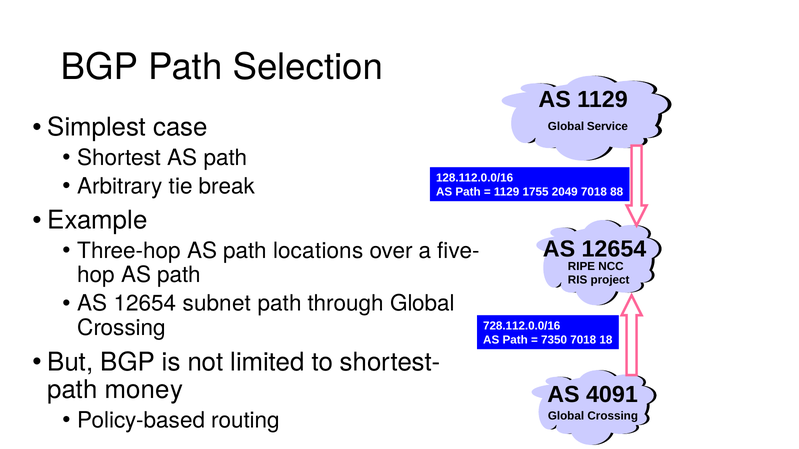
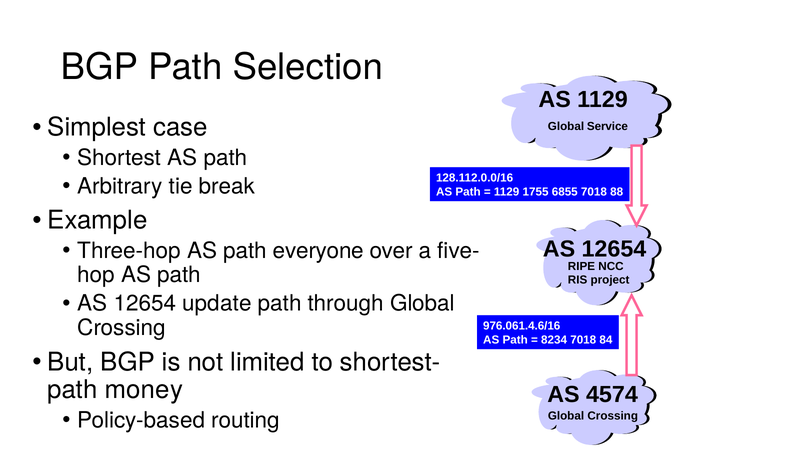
2049: 2049 -> 6855
locations: locations -> everyone
subnet: subnet -> update
728.112.0.0/16: 728.112.0.0/16 -> 976.061.4.6/16
7350: 7350 -> 8234
18: 18 -> 84
4091: 4091 -> 4574
